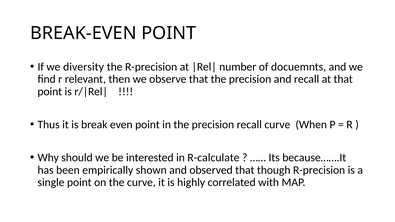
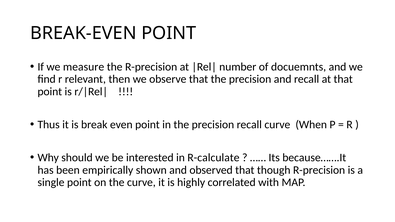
diversity: diversity -> measure
